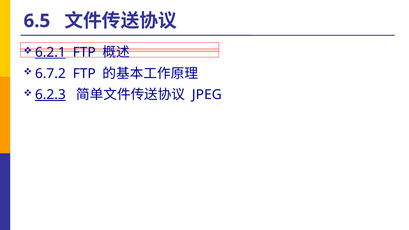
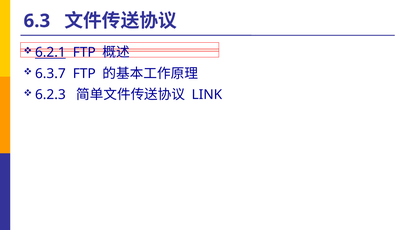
6.5: 6.5 -> 6.3
6.7.2: 6.7.2 -> 6.3.7
6.2.3 underline: present -> none
JPEG: JPEG -> LINK
